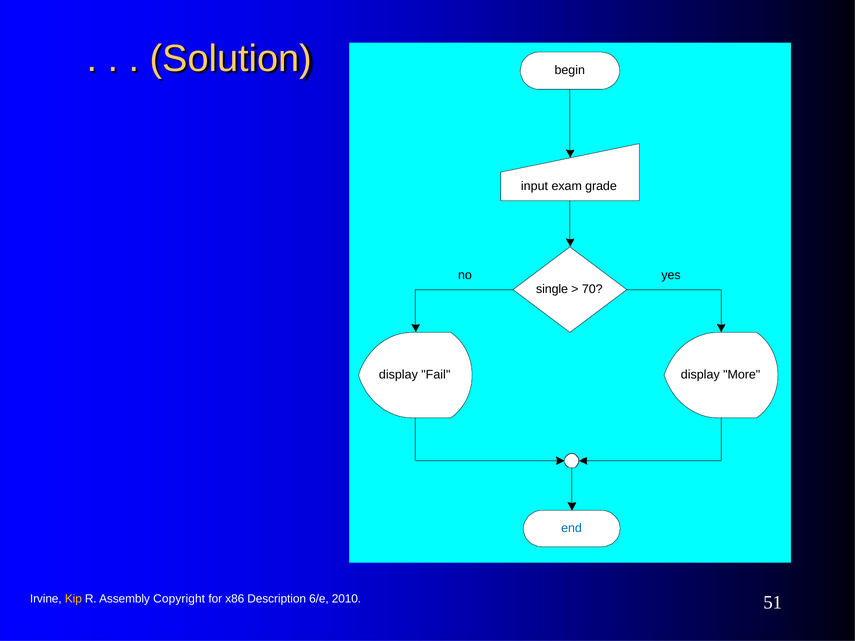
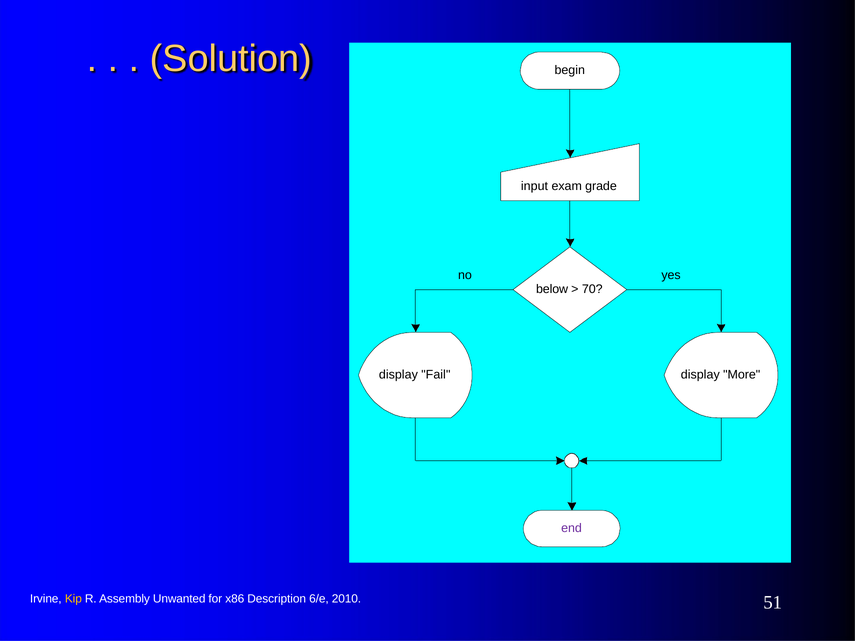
single: single -> below
end colour: blue -> purple
Copyright: Copyright -> Unwanted
